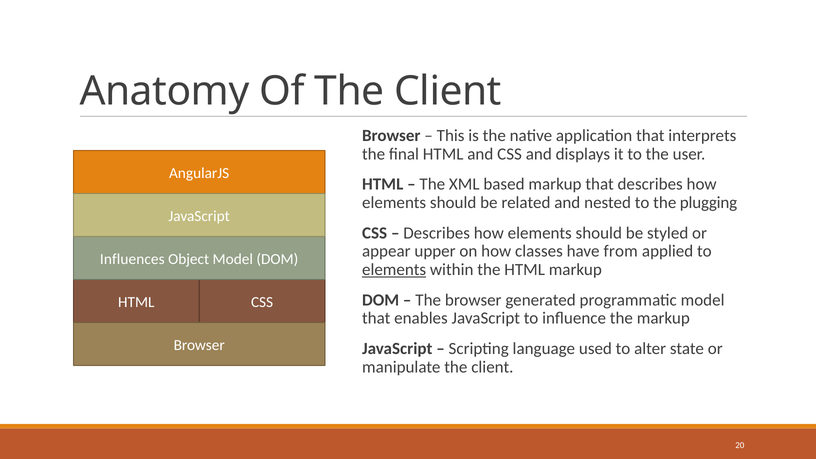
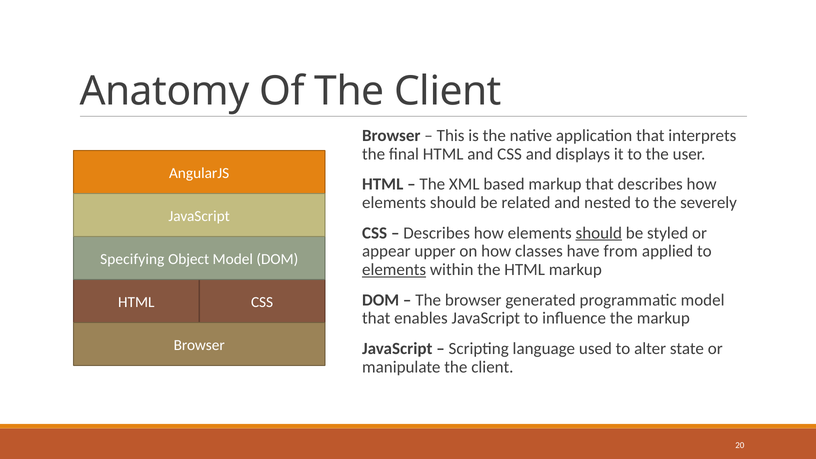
plugging: plugging -> severely
should at (599, 233) underline: none -> present
Influences: Influences -> Specifying
